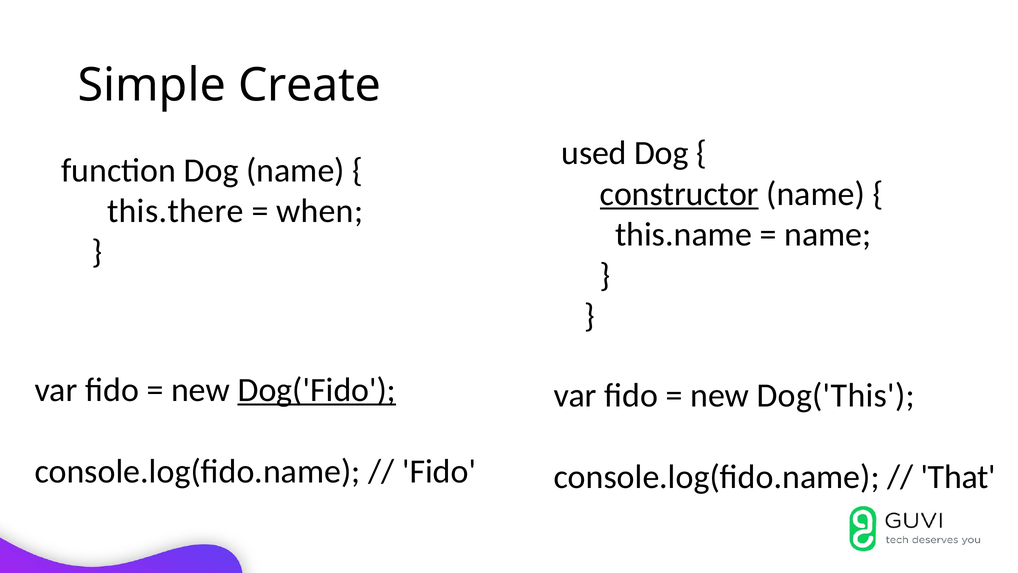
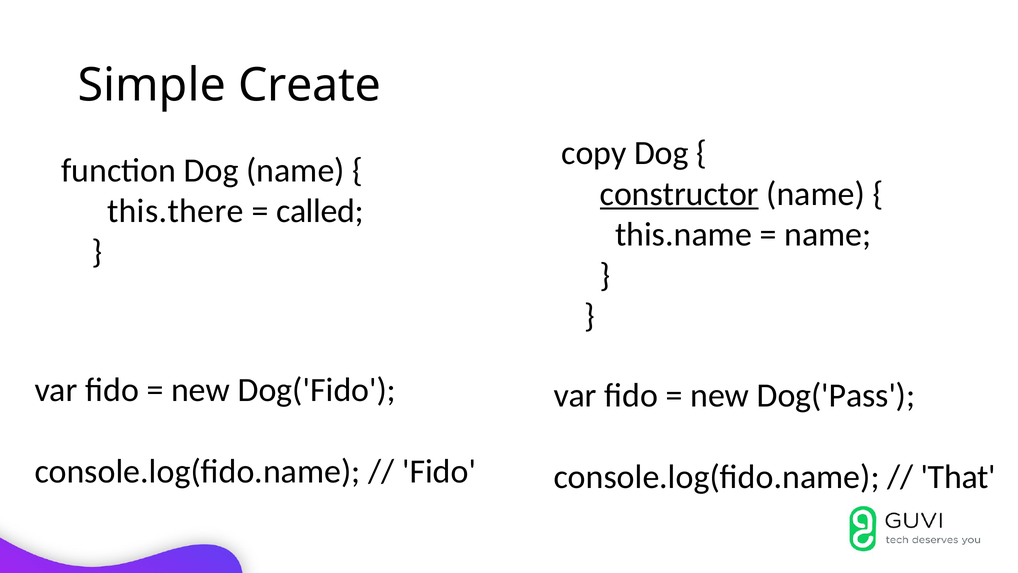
used: used -> copy
when: when -> called
Dog('Fido underline: present -> none
Dog('This: Dog('This -> Dog('Pass
